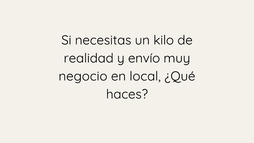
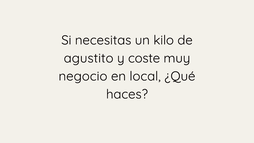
realidad: realidad -> agustito
envío: envío -> coste
